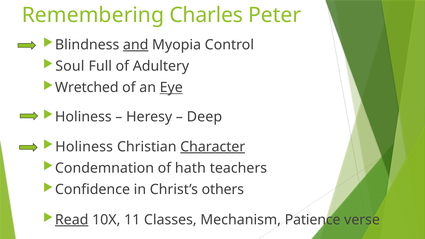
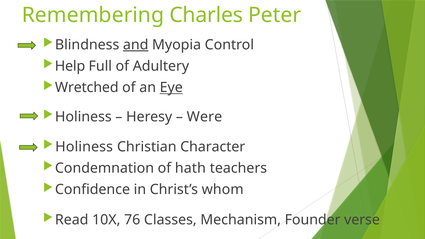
Soul: Soul -> Help
Deep: Deep -> Were
Character underline: present -> none
others: others -> whom
Read underline: present -> none
11: 11 -> 76
Patience: Patience -> Founder
